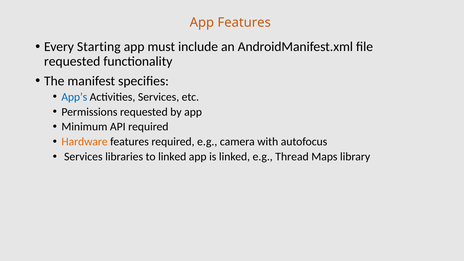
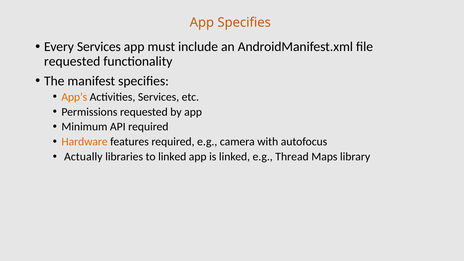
App Features: Features -> Specifies
Every Starting: Starting -> Services
App’s colour: blue -> orange
Services at (83, 157): Services -> Actually
